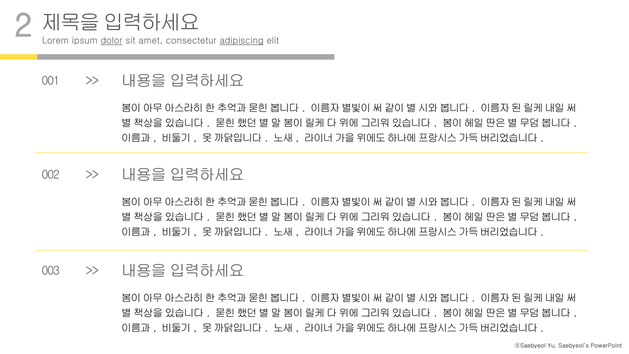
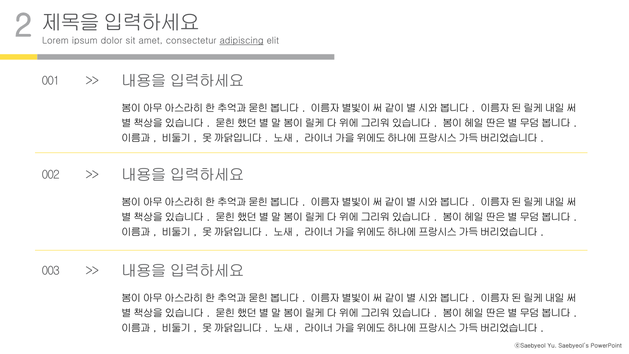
dolor underline: present -> none
